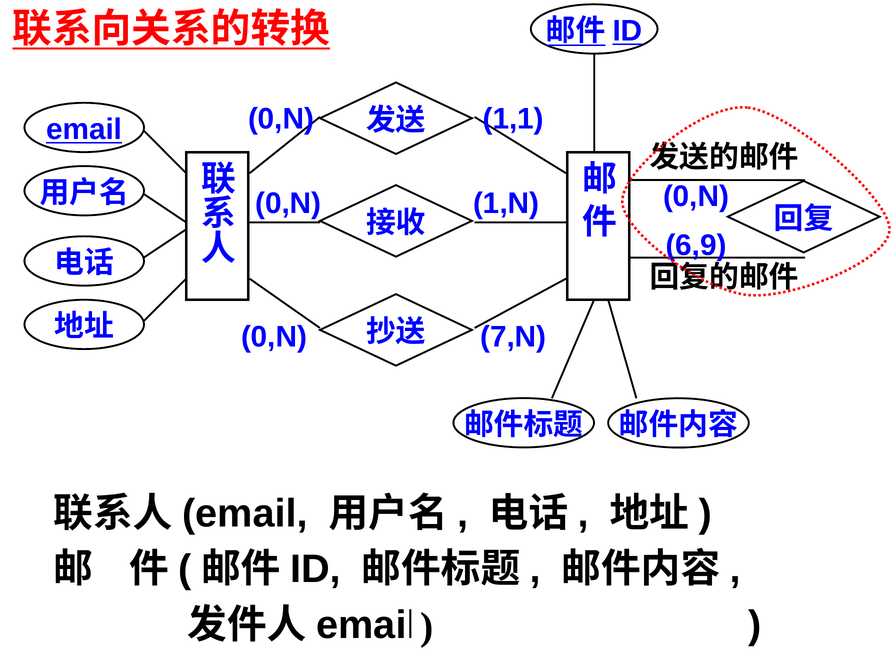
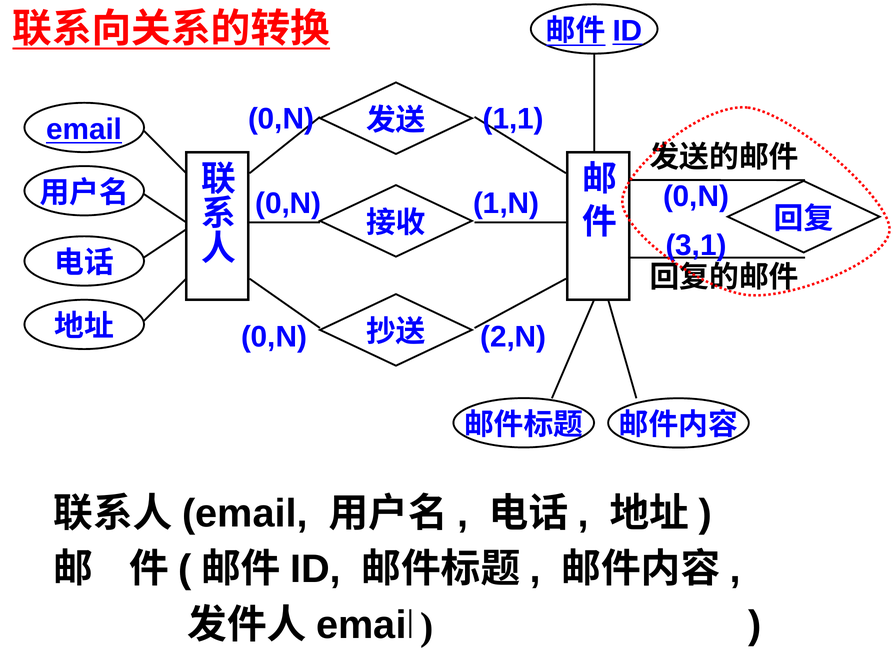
6,9: 6,9 -> 3,1
7,N: 7,N -> 2,N
